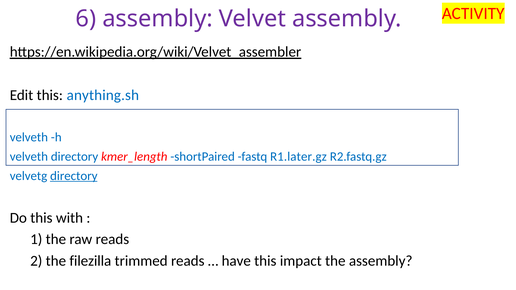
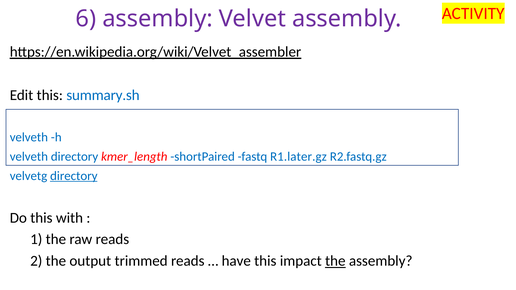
anything.sh: anything.sh -> summary.sh
filezilla: filezilla -> output
the at (335, 261) underline: none -> present
